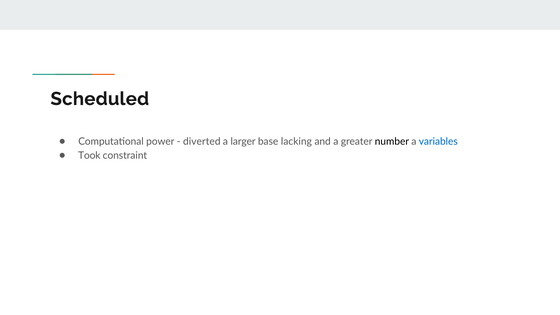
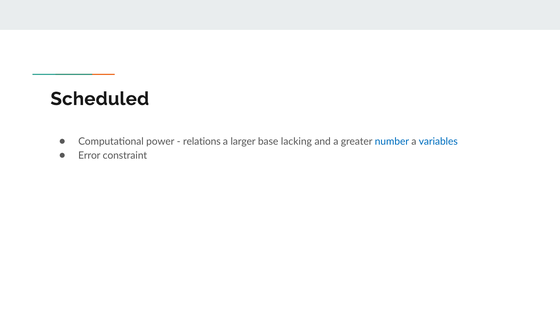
diverted: diverted -> relations
number colour: black -> blue
Took: Took -> Error
